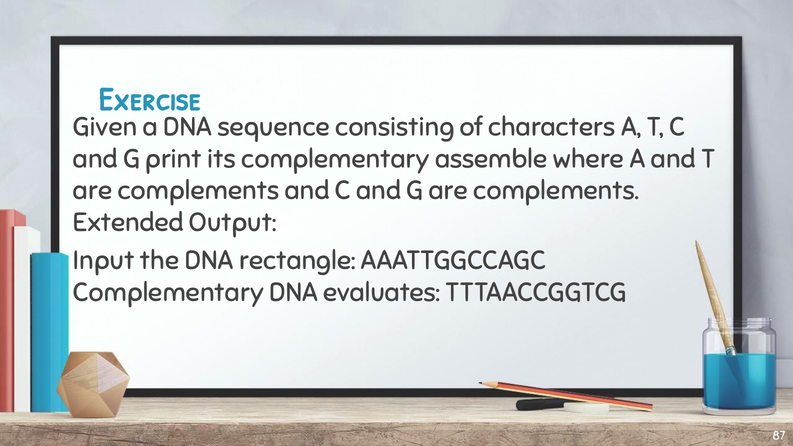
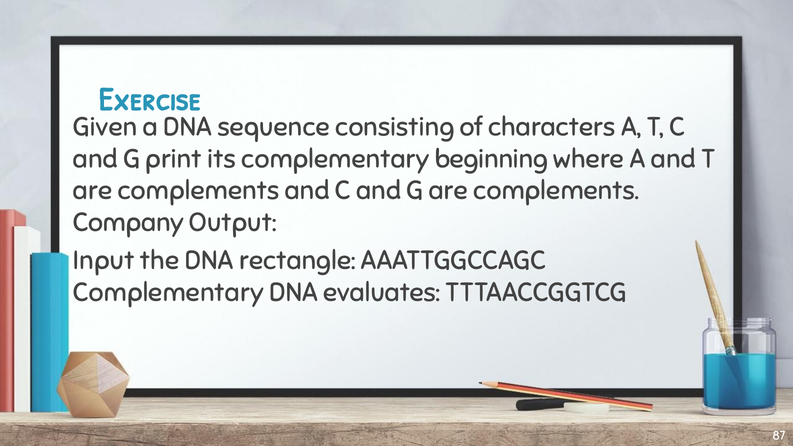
assemble: assemble -> beginning
Extended: Extended -> Company
